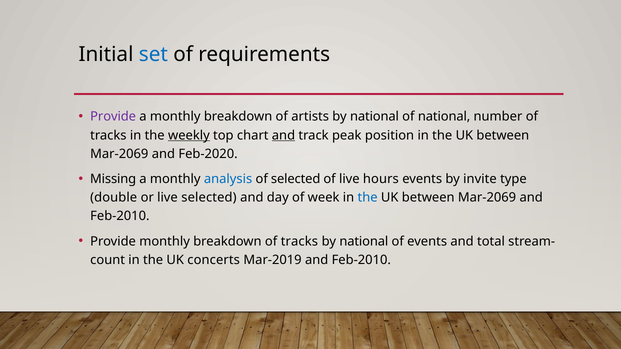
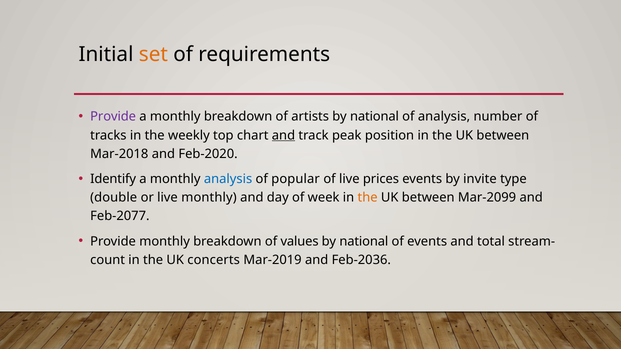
set colour: blue -> orange
of national: national -> analysis
weekly underline: present -> none
Mar-2069 at (119, 154): Mar-2069 -> Mar-2018
Missing: Missing -> Identify
of selected: selected -> popular
hours: hours -> prices
live selected: selected -> monthly
the at (368, 198) colour: blue -> orange
Mar-2069 at (487, 198): Mar-2069 -> Mar-2099
Feb-2010 at (120, 216): Feb-2010 -> Feb-2077
breakdown of tracks: tracks -> values
Mar-2019 and Feb-2010: Feb-2010 -> Feb-2036
